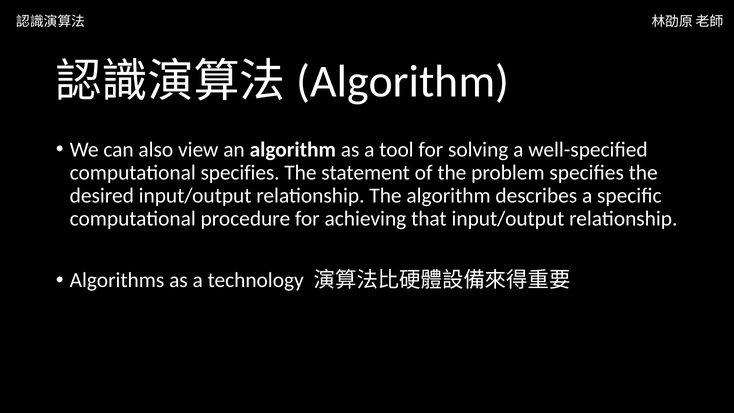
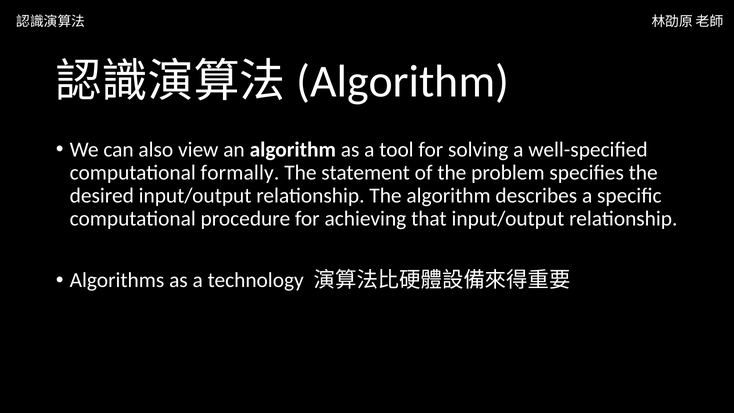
computational specifies: specifies -> formally
